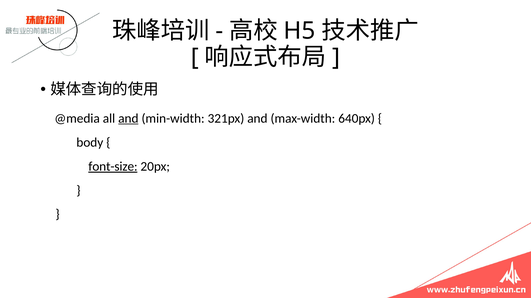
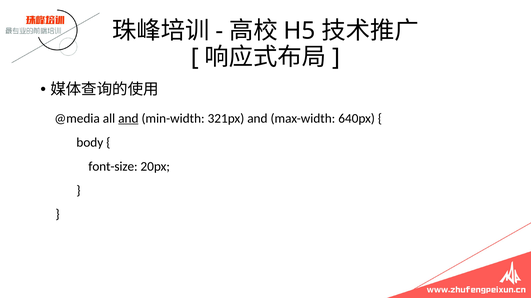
font-size underline: present -> none
